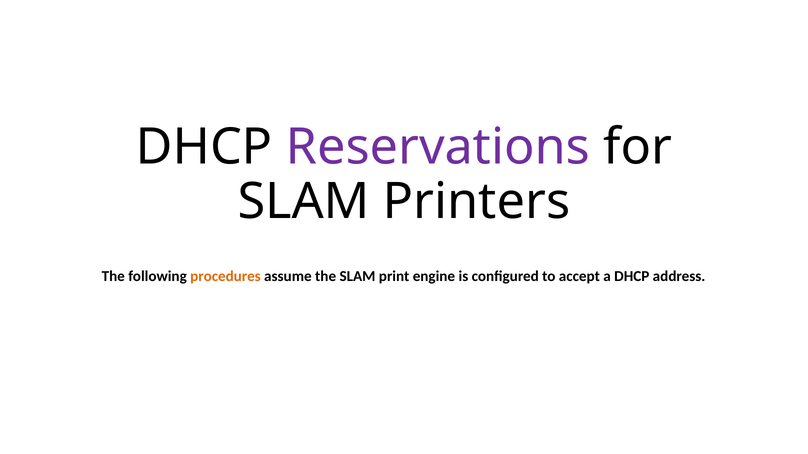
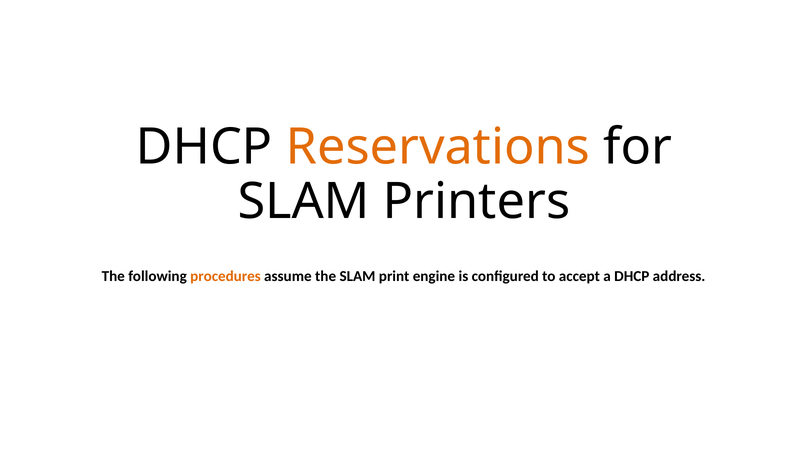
Reservations colour: purple -> orange
